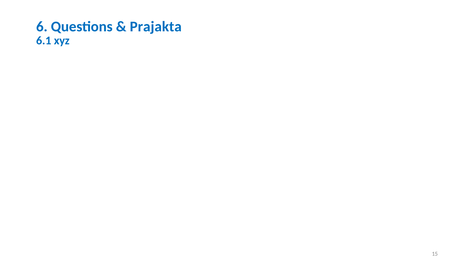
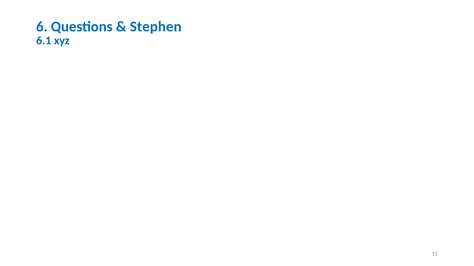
Prajakta: Prajakta -> Stephen
